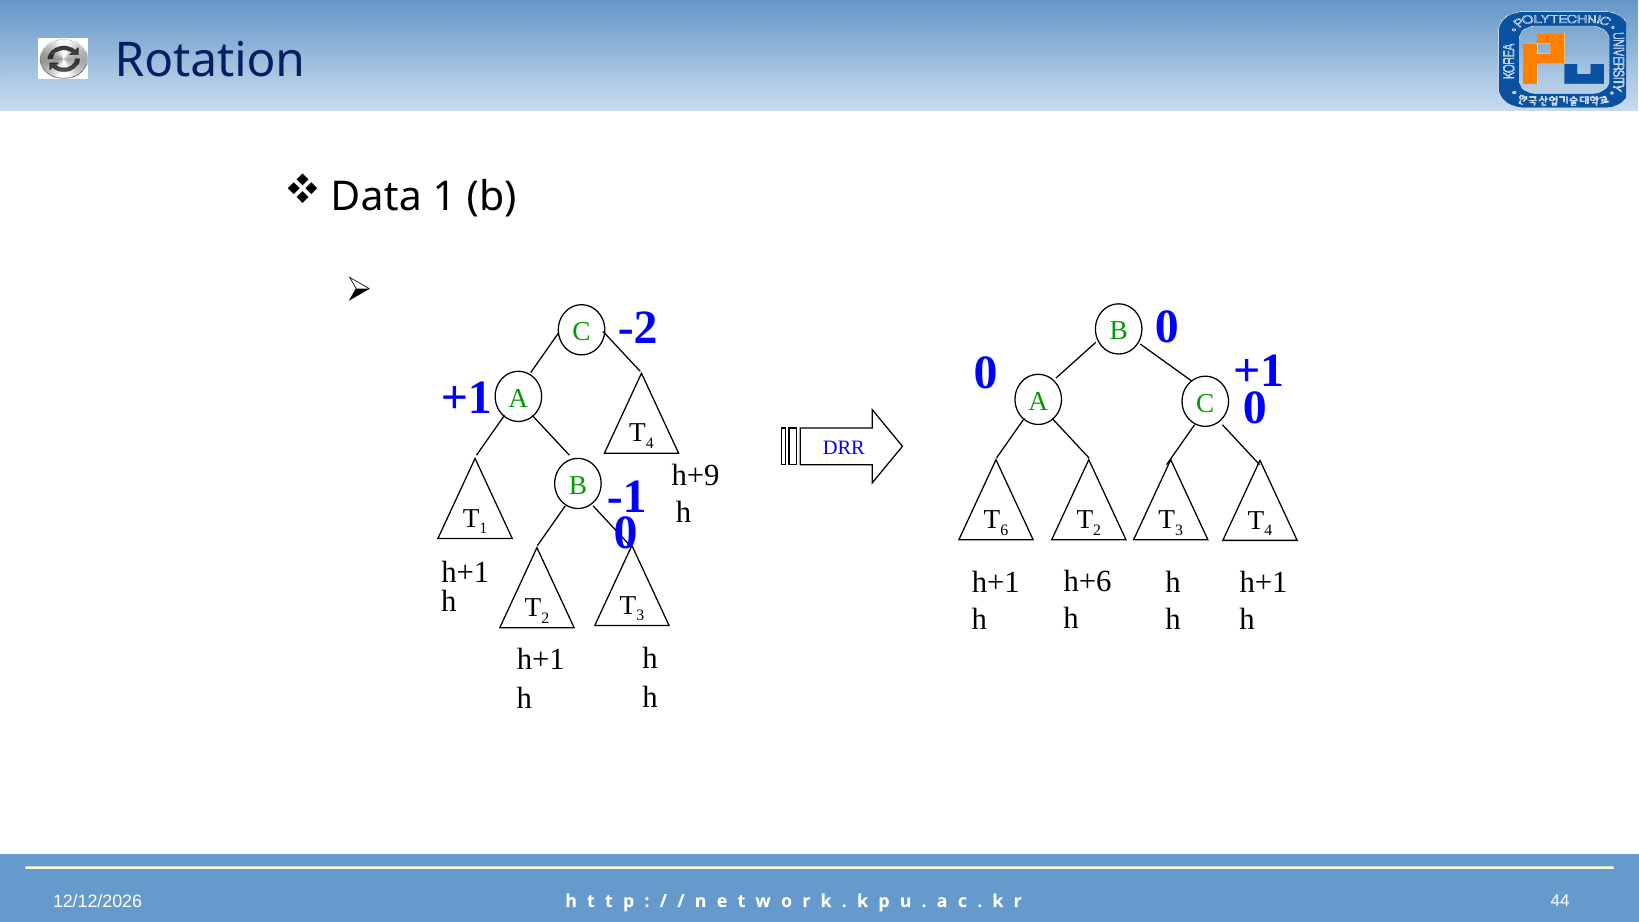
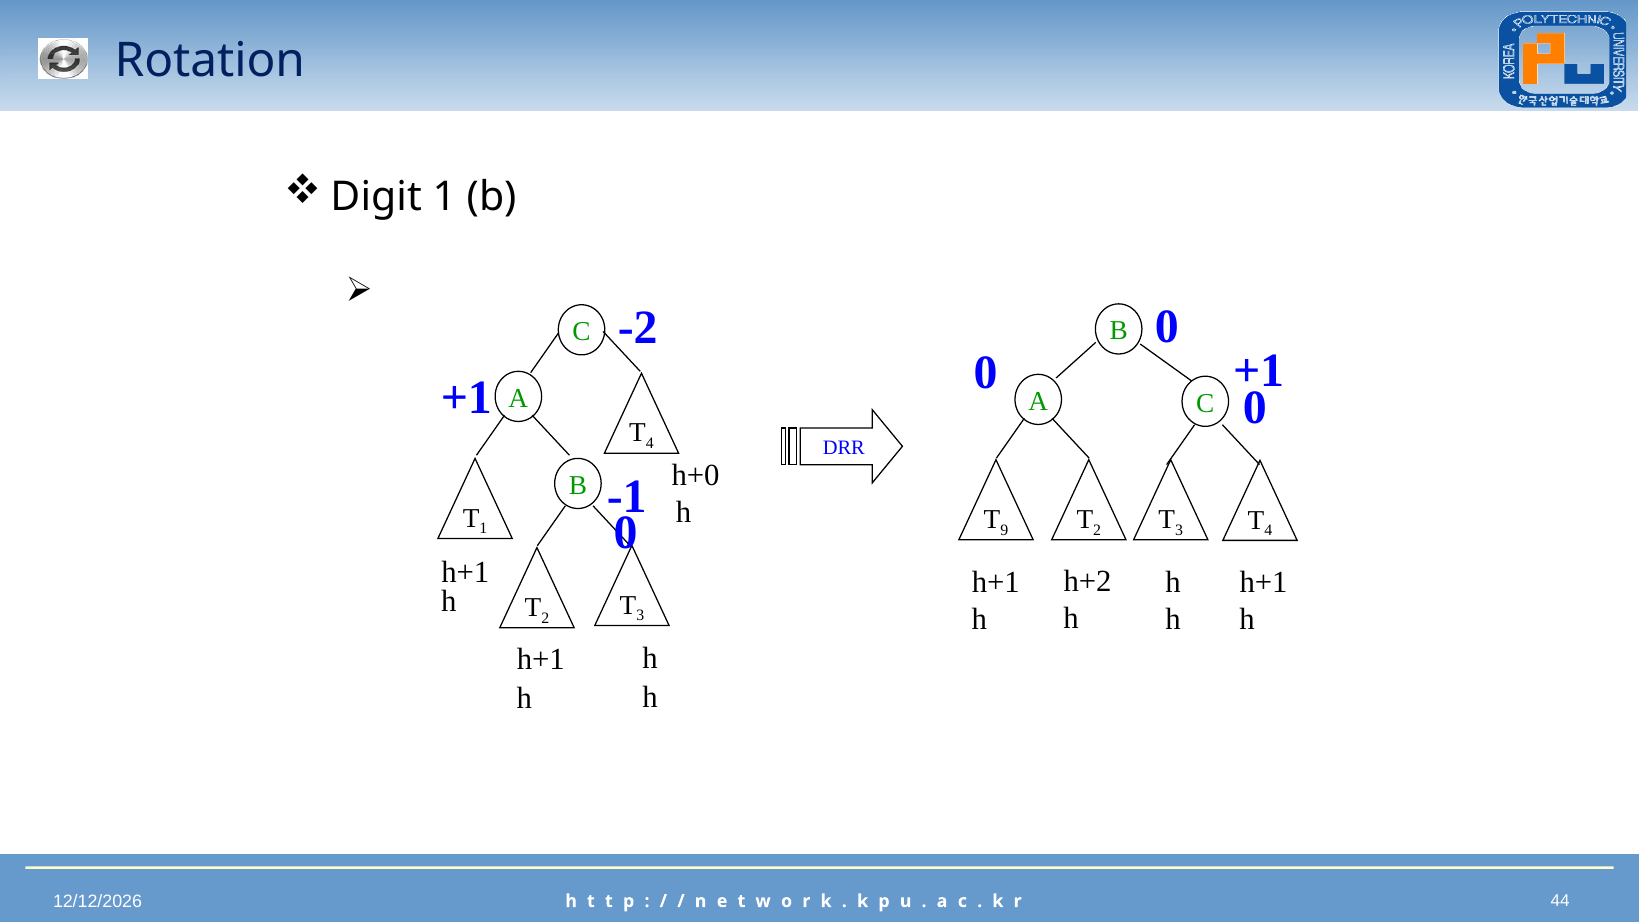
Data: Data -> Digit
h+9: h+9 -> h+0
6: 6 -> 9
h+6: h+6 -> h+2
